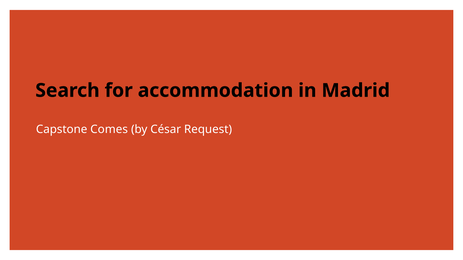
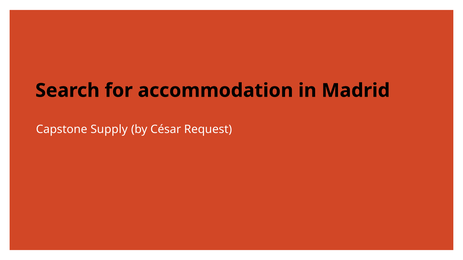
Comes: Comes -> Supply
